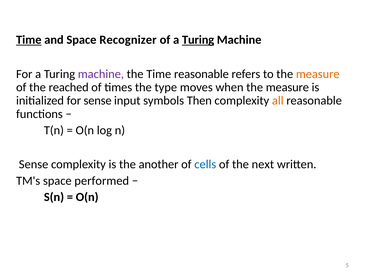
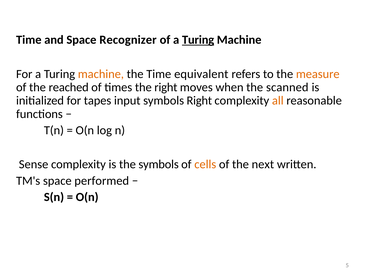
Time at (29, 40) underline: present -> none
machine at (101, 74) colour: purple -> orange
Time reasonable: reasonable -> equivalent
the type: type -> right
when the measure: measure -> scanned
for sense: sense -> tapes
symbols Then: Then -> Right
the another: another -> symbols
cells colour: blue -> orange
